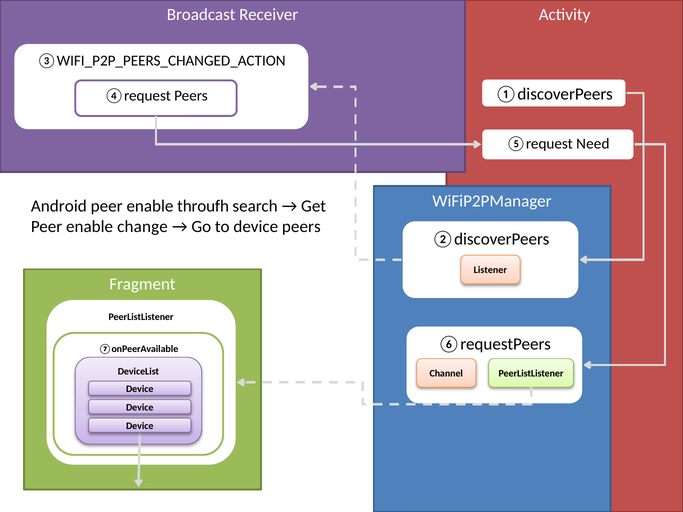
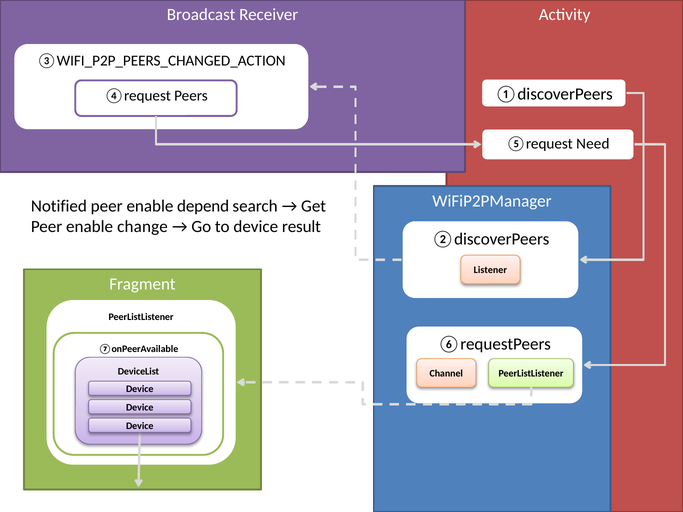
Android: Android -> Notified
throufh: throufh -> depend
device peers: peers -> result
